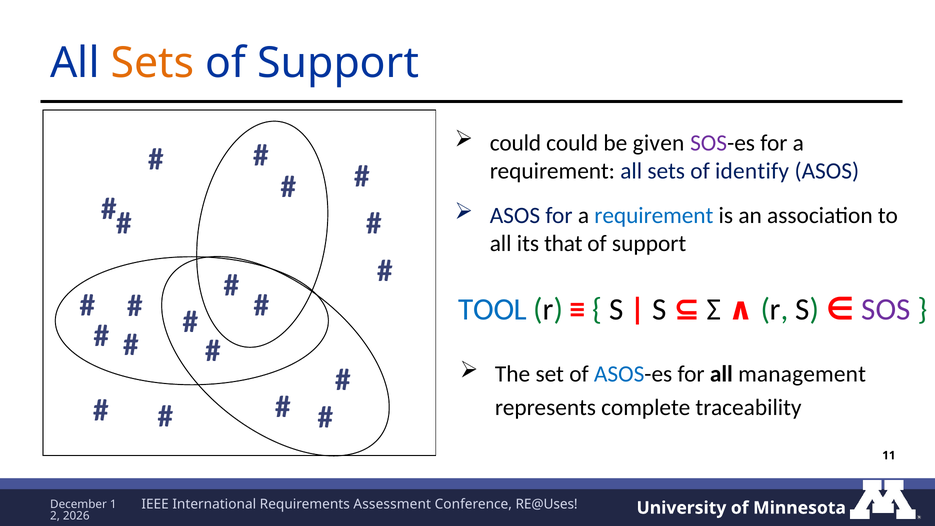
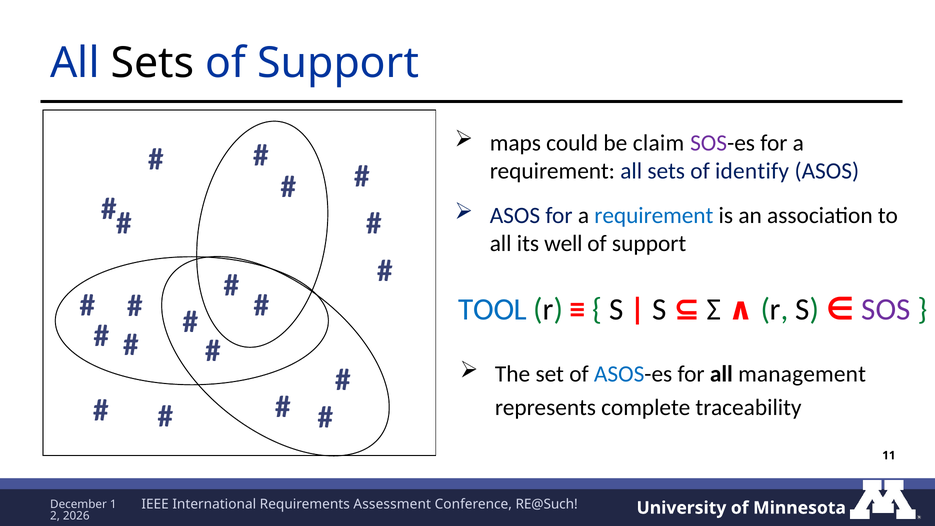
Sets at (152, 63) colour: orange -> black
could at (515, 143): could -> maps
given: given -> claim
that: that -> well
RE@Uses: RE@Uses -> RE@Such
